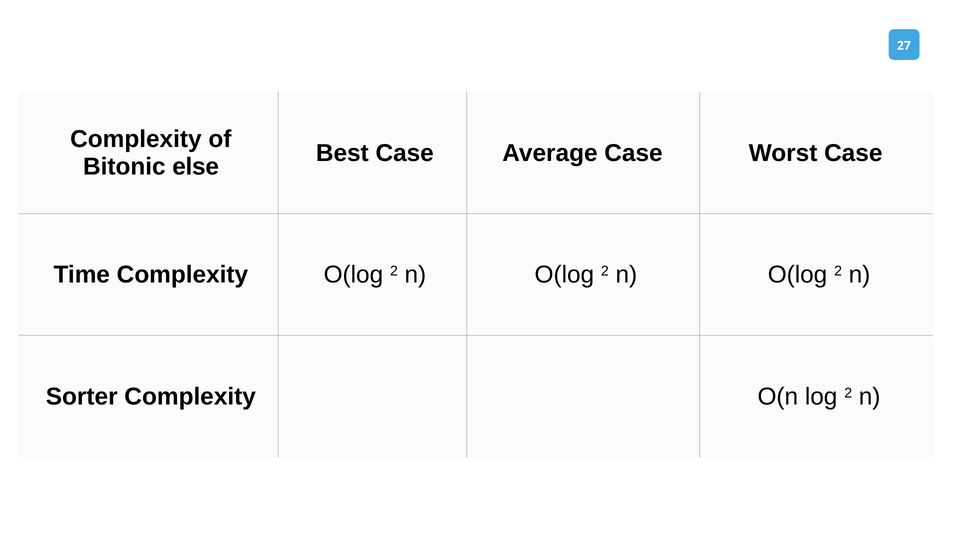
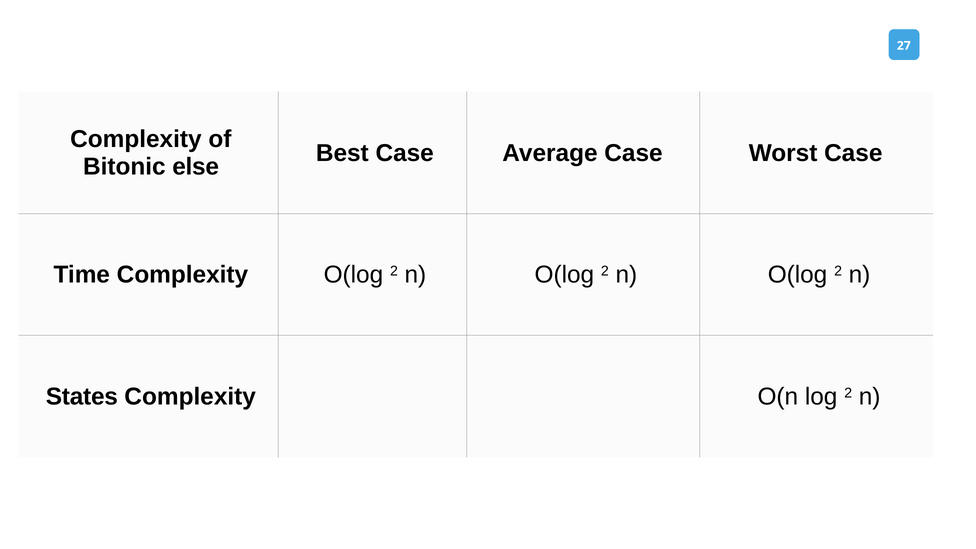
Sorter: Sorter -> States
